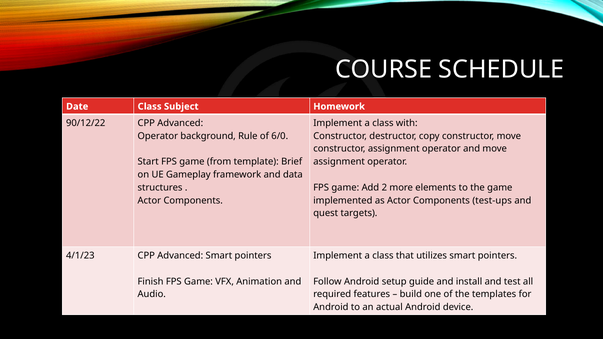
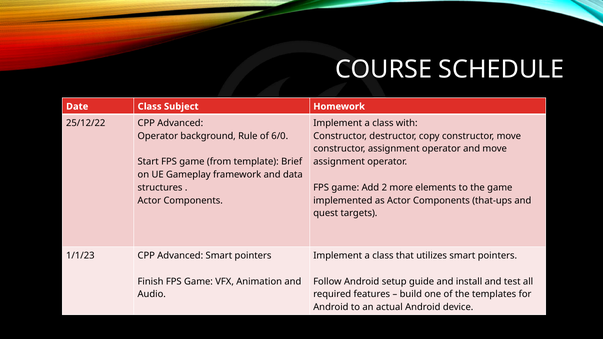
90/12/22: 90/12/22 -> 25/12/22
test-ups: test-ups -> that-ups
4/1/23: 4/1/23 -> 1/1/23
